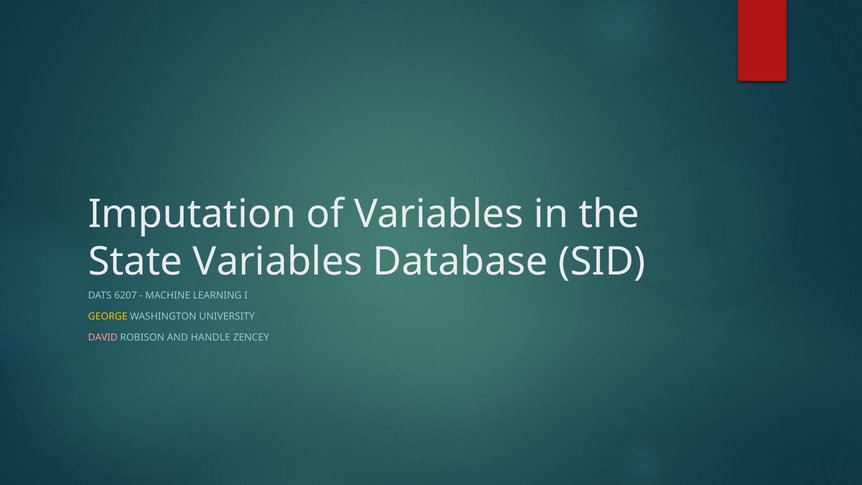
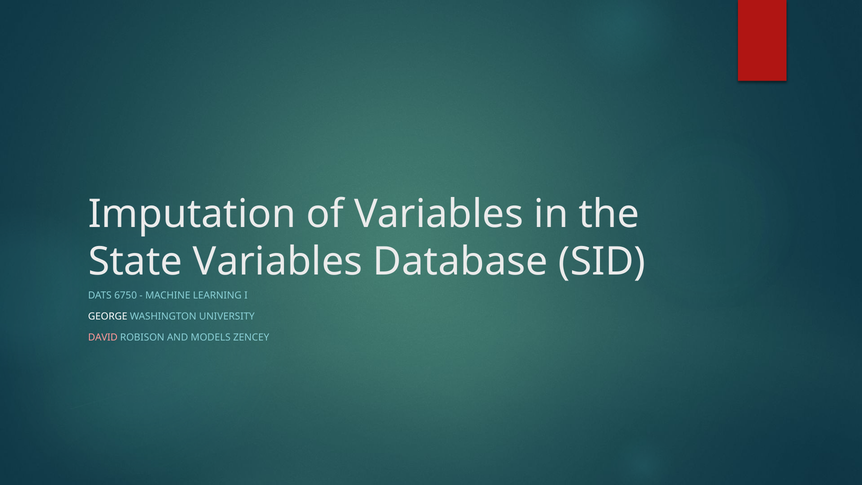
6207: 6207 -> 6750
GEORGE colour: yellow -> white
HANDLE: HANDLE -> MODELS
